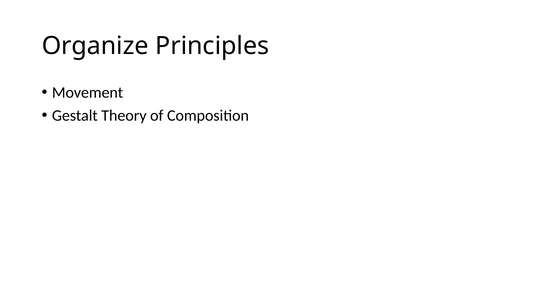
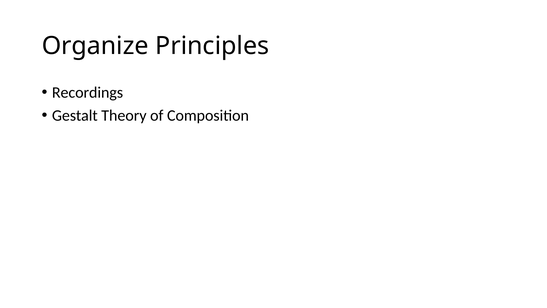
Movement: Movement -> Recordings
